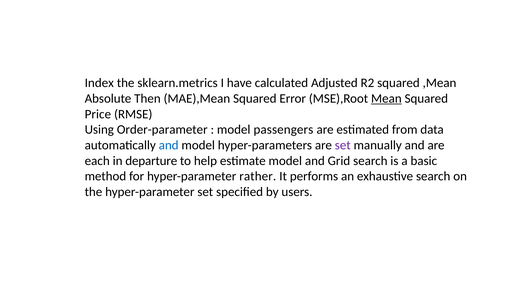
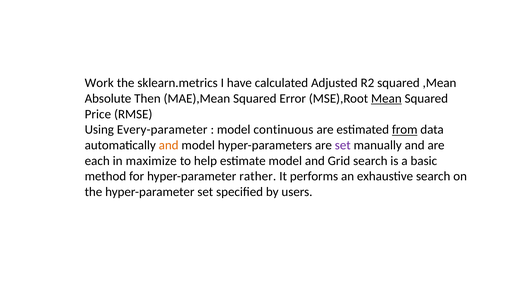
Index: Index -> Work
Order-parameter: Order-parameter -> Every-parameter
passengers: passengers -> continuous
from underline: none -> present
and at (169, 145) colour: blue -> orange
departure: departure -> maximize
